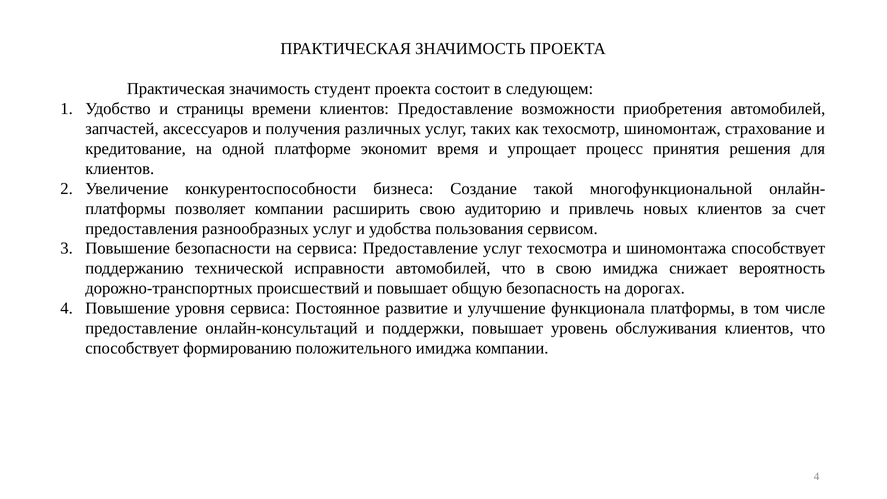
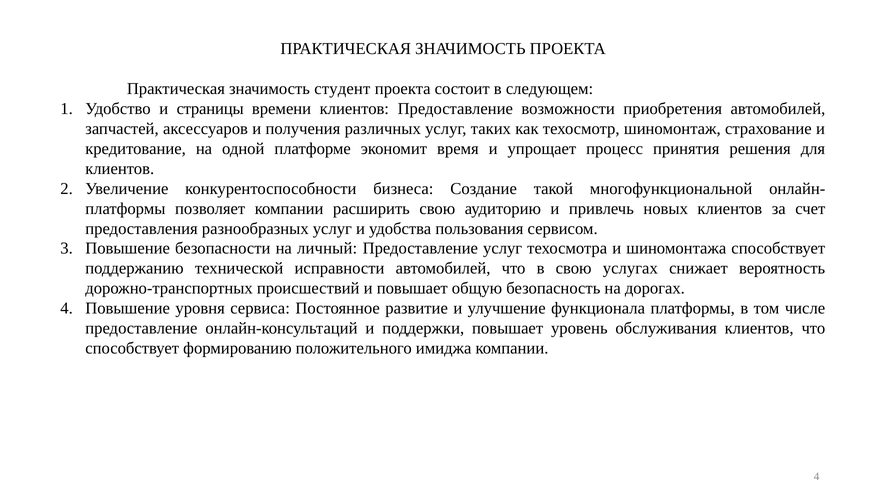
на сервиса: сервиса -> личный
свою имиджа: имиджа -> услугах
